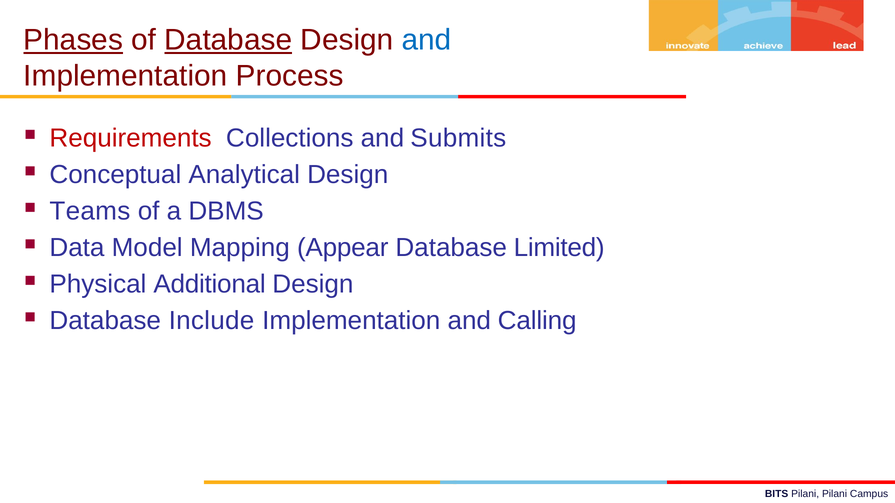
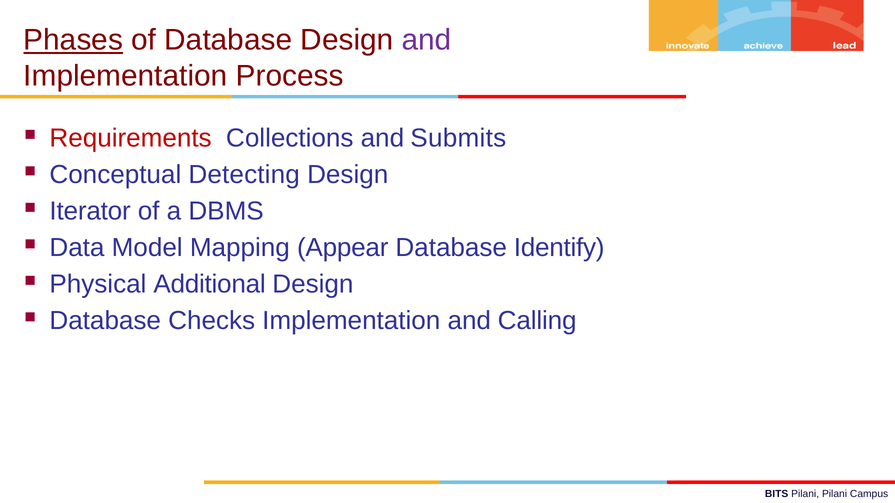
Database at (228, 40) underline: present -> none
and at (427, 40) colour: blue -> purple
Analytical: Analytical -> Detecting
Teams: Teams -> Iterator
Limited: Limited -> Identify
Include: Include -> Checks
